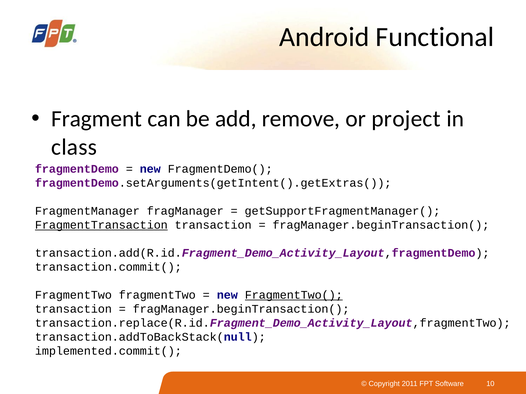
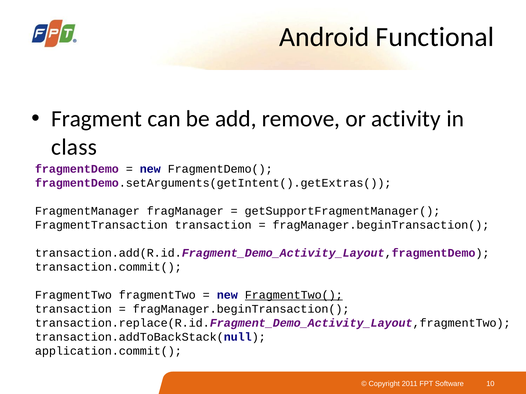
project: project -> activity
FragmentTransaction underline: present -> none
implemented.commit(: implemented.commit( -> application.commit(
